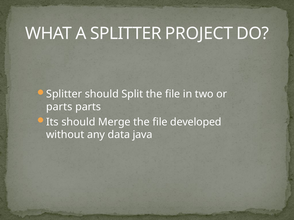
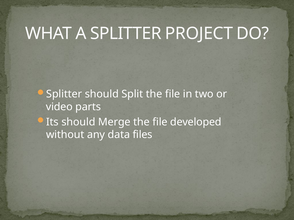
parts at (59, 107): parts -> video
java: java -> files
